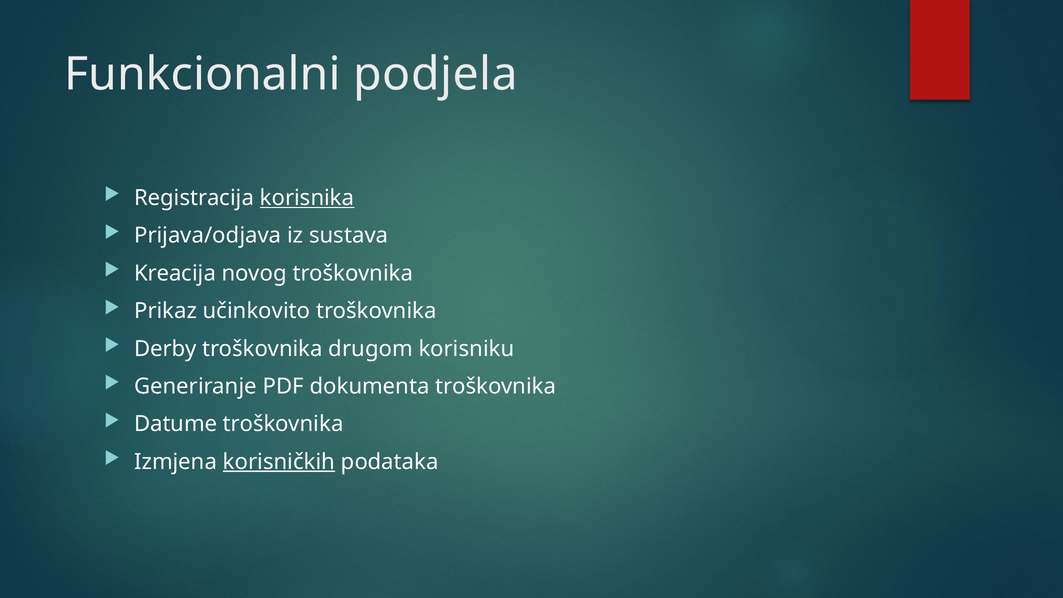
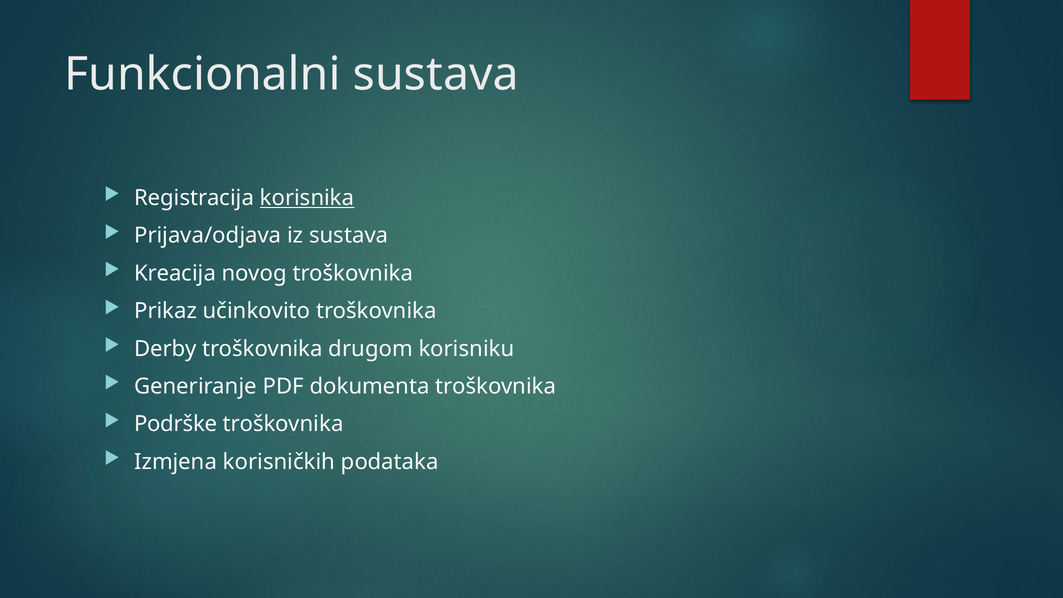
Funkcionalni podjela: podjela -> sustava
Datume: Datume -> Podrške
korisničkih underline: present -> none
